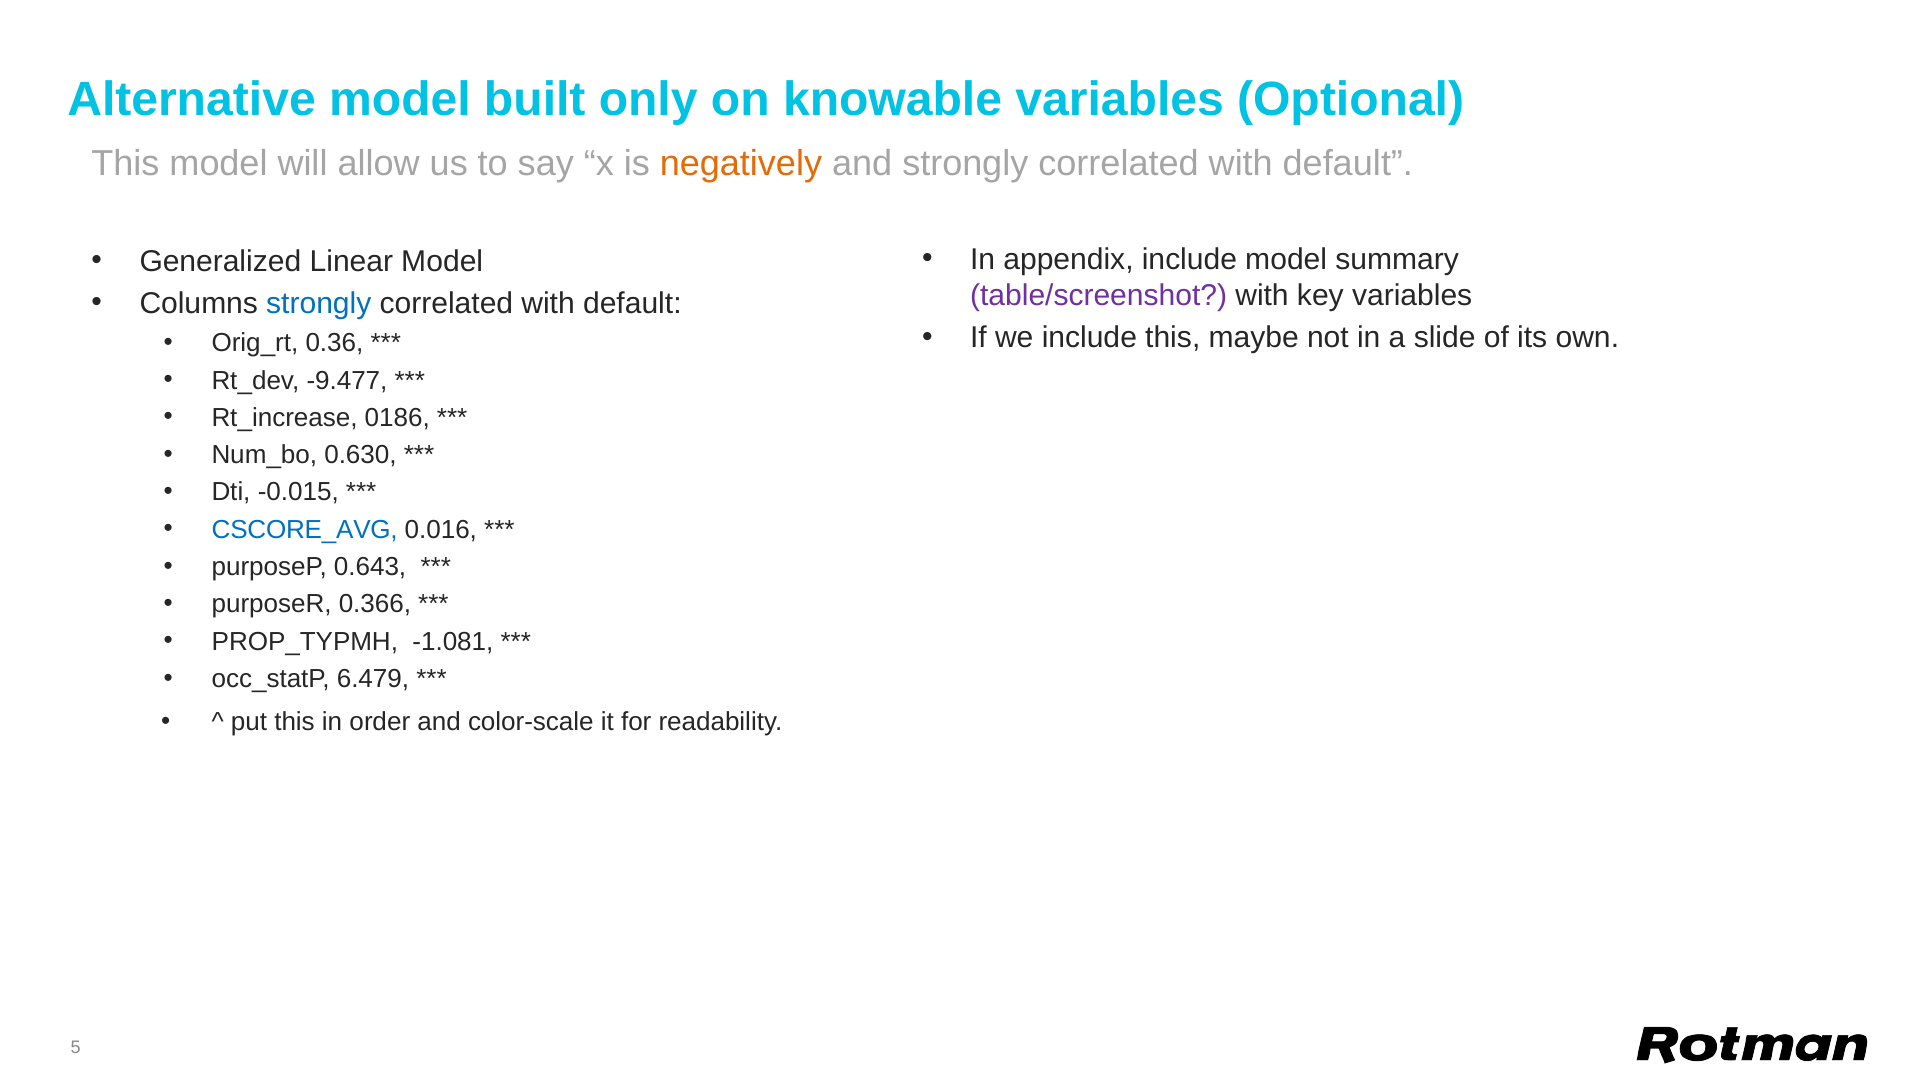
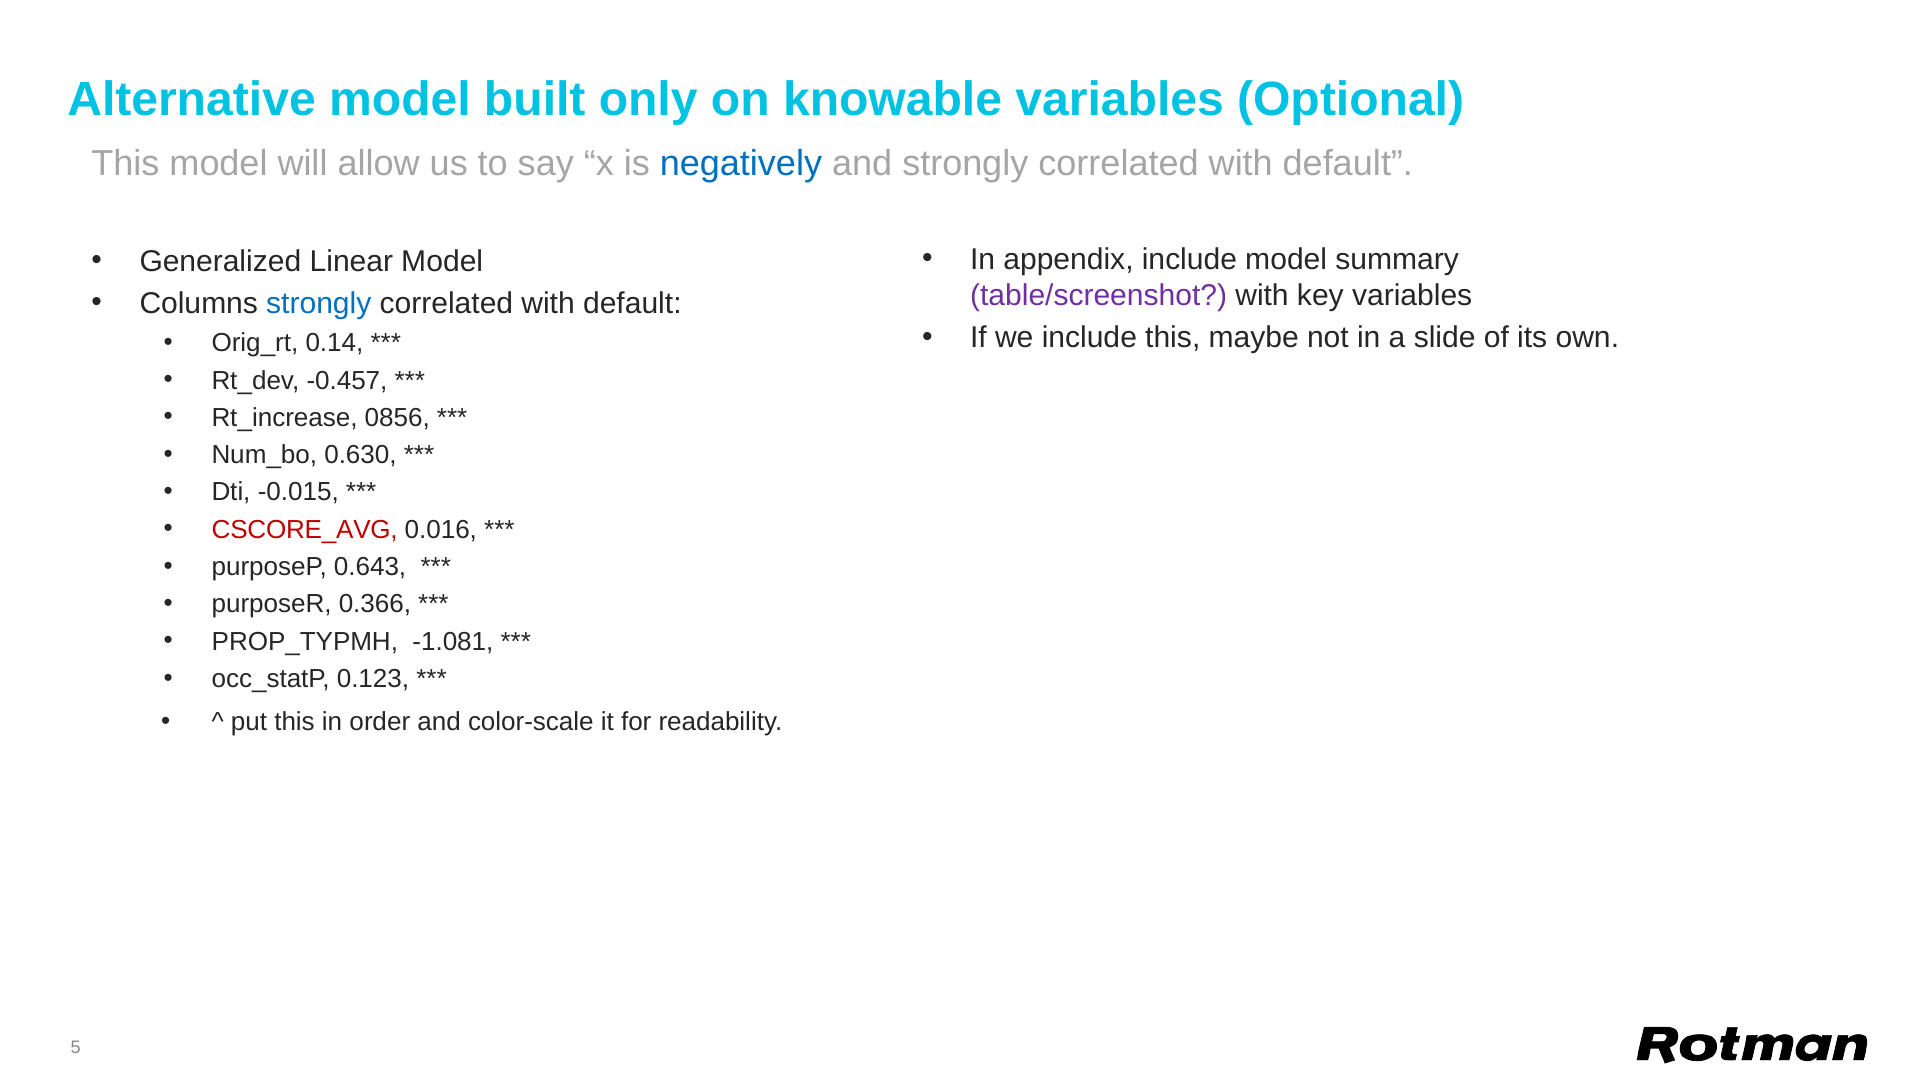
negatively colour: orange -> blue
0.36: 0.36 -> 0.14
-9.477: -9.477 -> -0.457
0186: 0186 -> 0856
CSCORE_AVG colour: blue -> red
6.479: 6.479 -> 0.123
